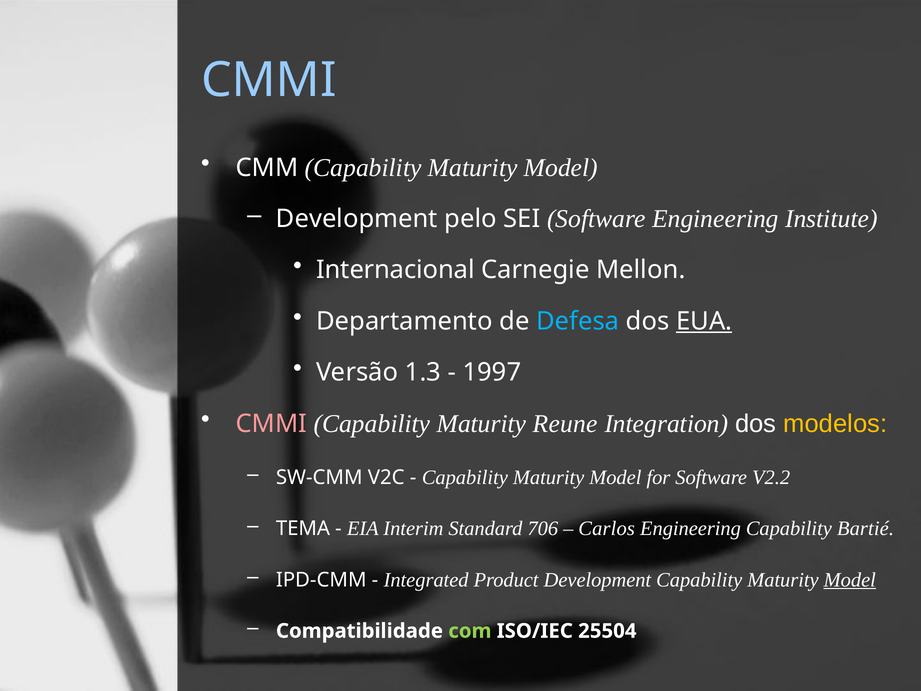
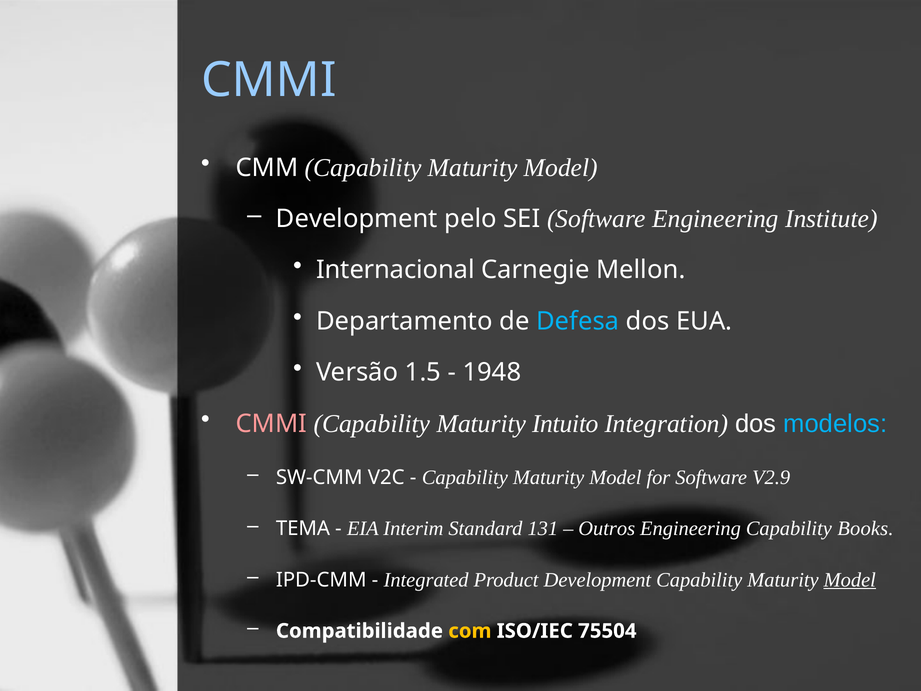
EUA underline: present -> none
1.3: 1.3 -> 1.5
1997: 1997 -> 1948
Reune: Reune -> Intuito
modelos colour: yellow -> light blue
V2.2: V2.2 -> V2.9
706: 706 -> 131
Carlos: Carlos -> Outros
Bartié: Bartié -> Books
com colour: light green -> yellow
25504: 25504 -> 75504
